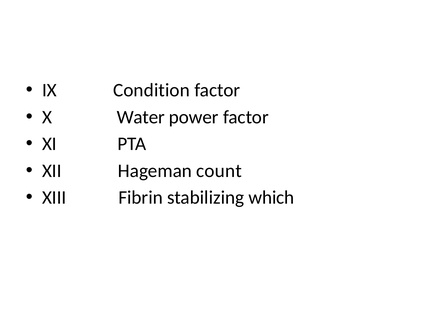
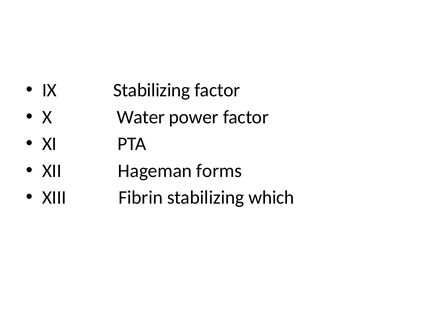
IX Condition: Condition -> Stabilizing
count: count -> forms
